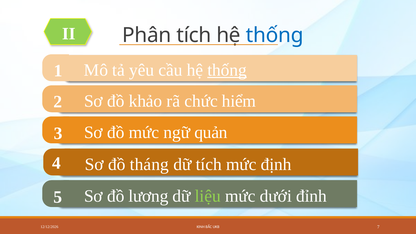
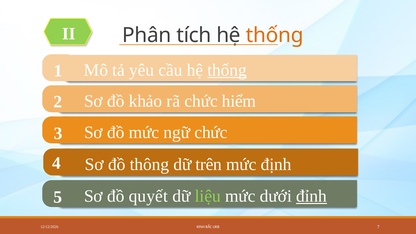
thống at (275, 35) colour: blue -> orange
ngữ quản: quản -> chức
tháng: tháng -> thông
dữ tích: tích -> trên
lương: lương -> quyết
đỉnh underline: none -> present
